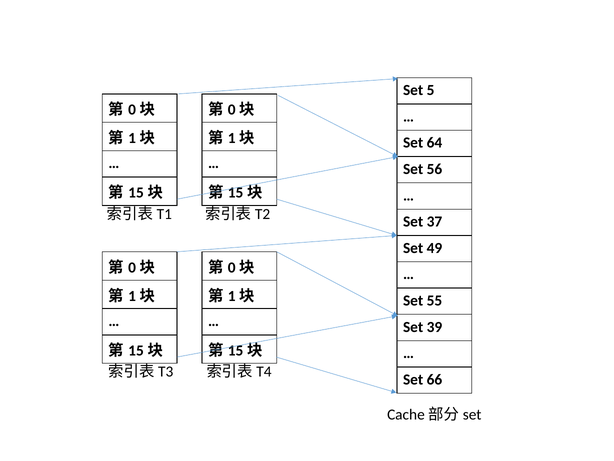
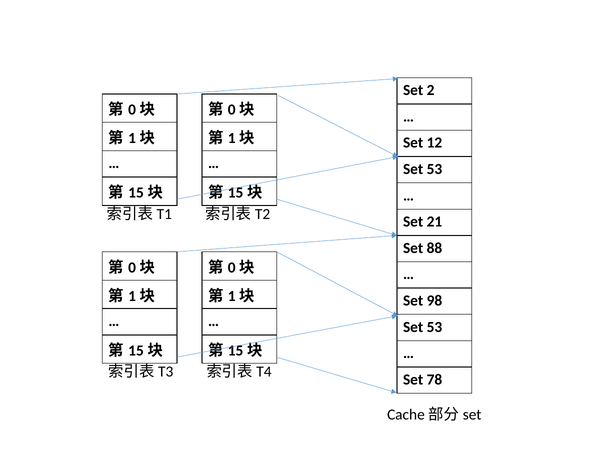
5: 5 -> 2
64: 64 -> 12
56 at (434, 169): 56 -> 53
37: 37 -> 21
49: 49 -> 88
55: 55 -> 98
39 at (434, 327): 39 -> 53
66: 66 -> 78
